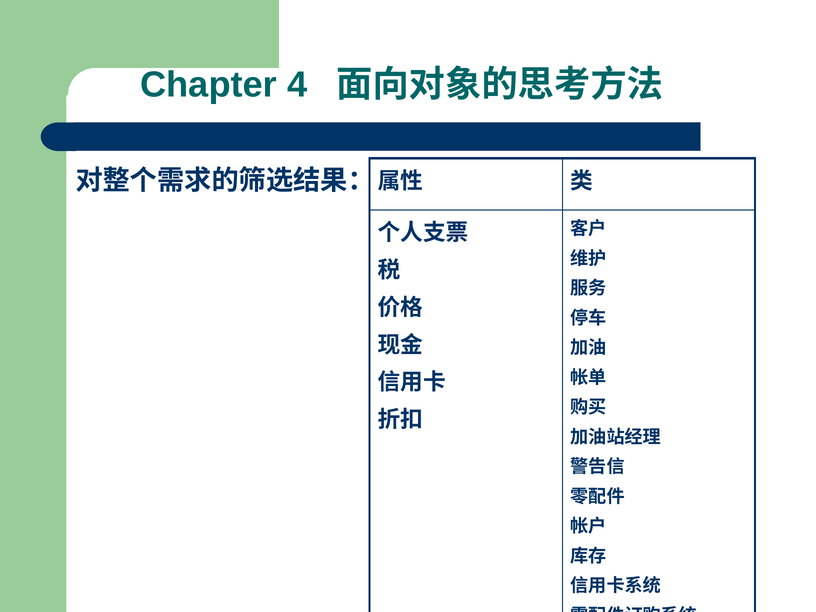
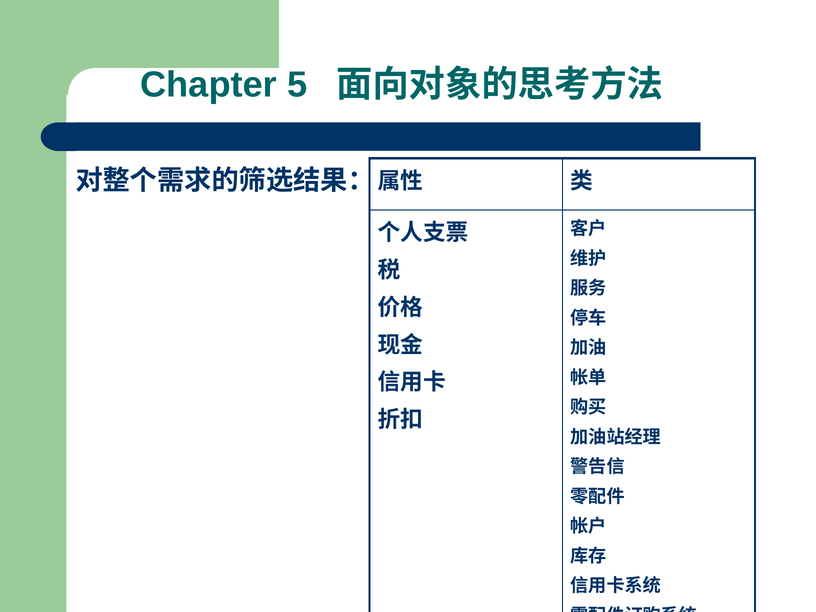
4: 4 -> 5
